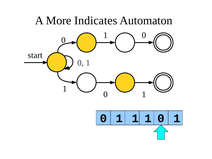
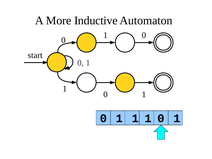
Indicates: Indicates -> Inductive
